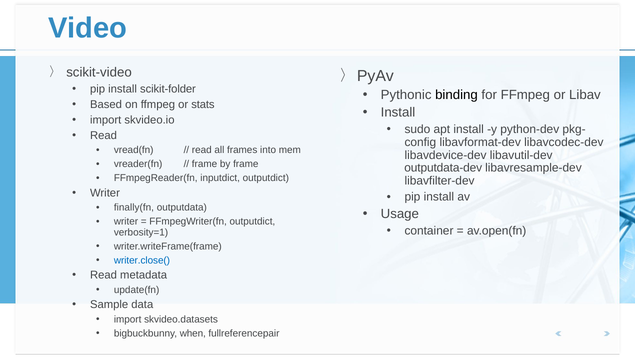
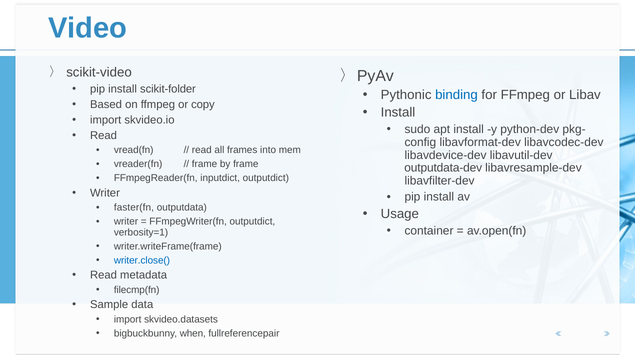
binding colour: black -> blue
stats: stats -> copy
finally(fn: finally(fn -> faster(fn
update(fn: update(fn -> filecmp(fn
